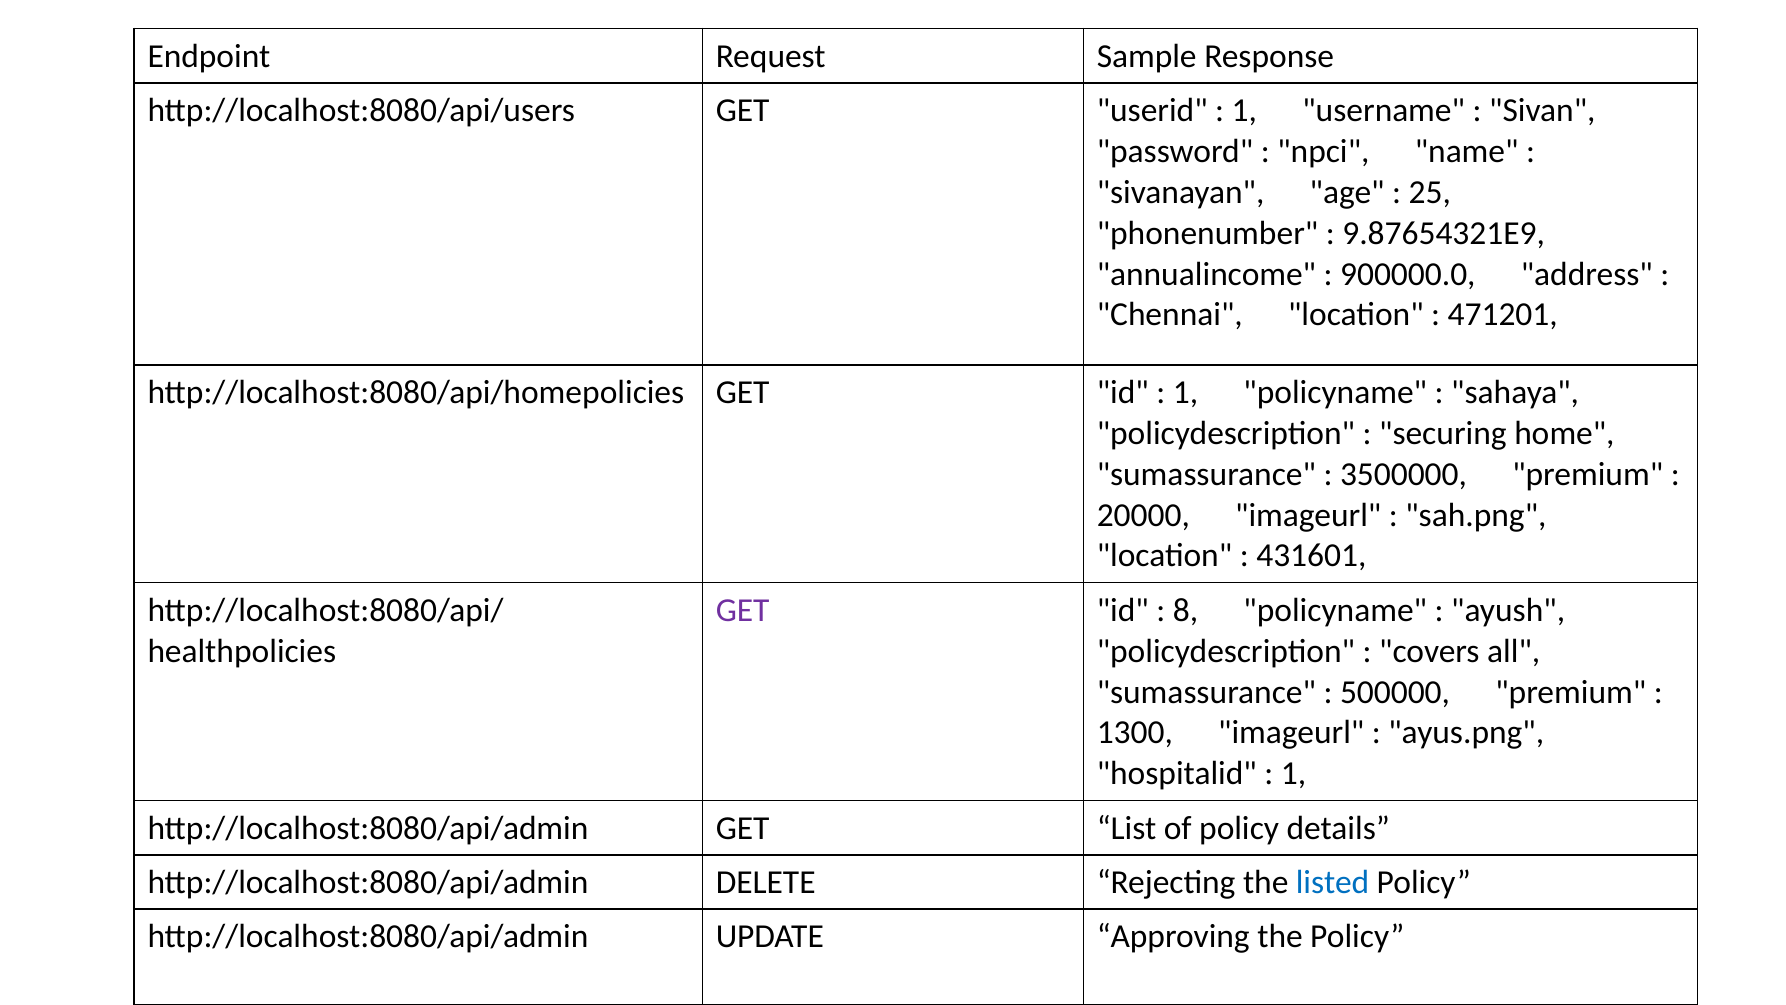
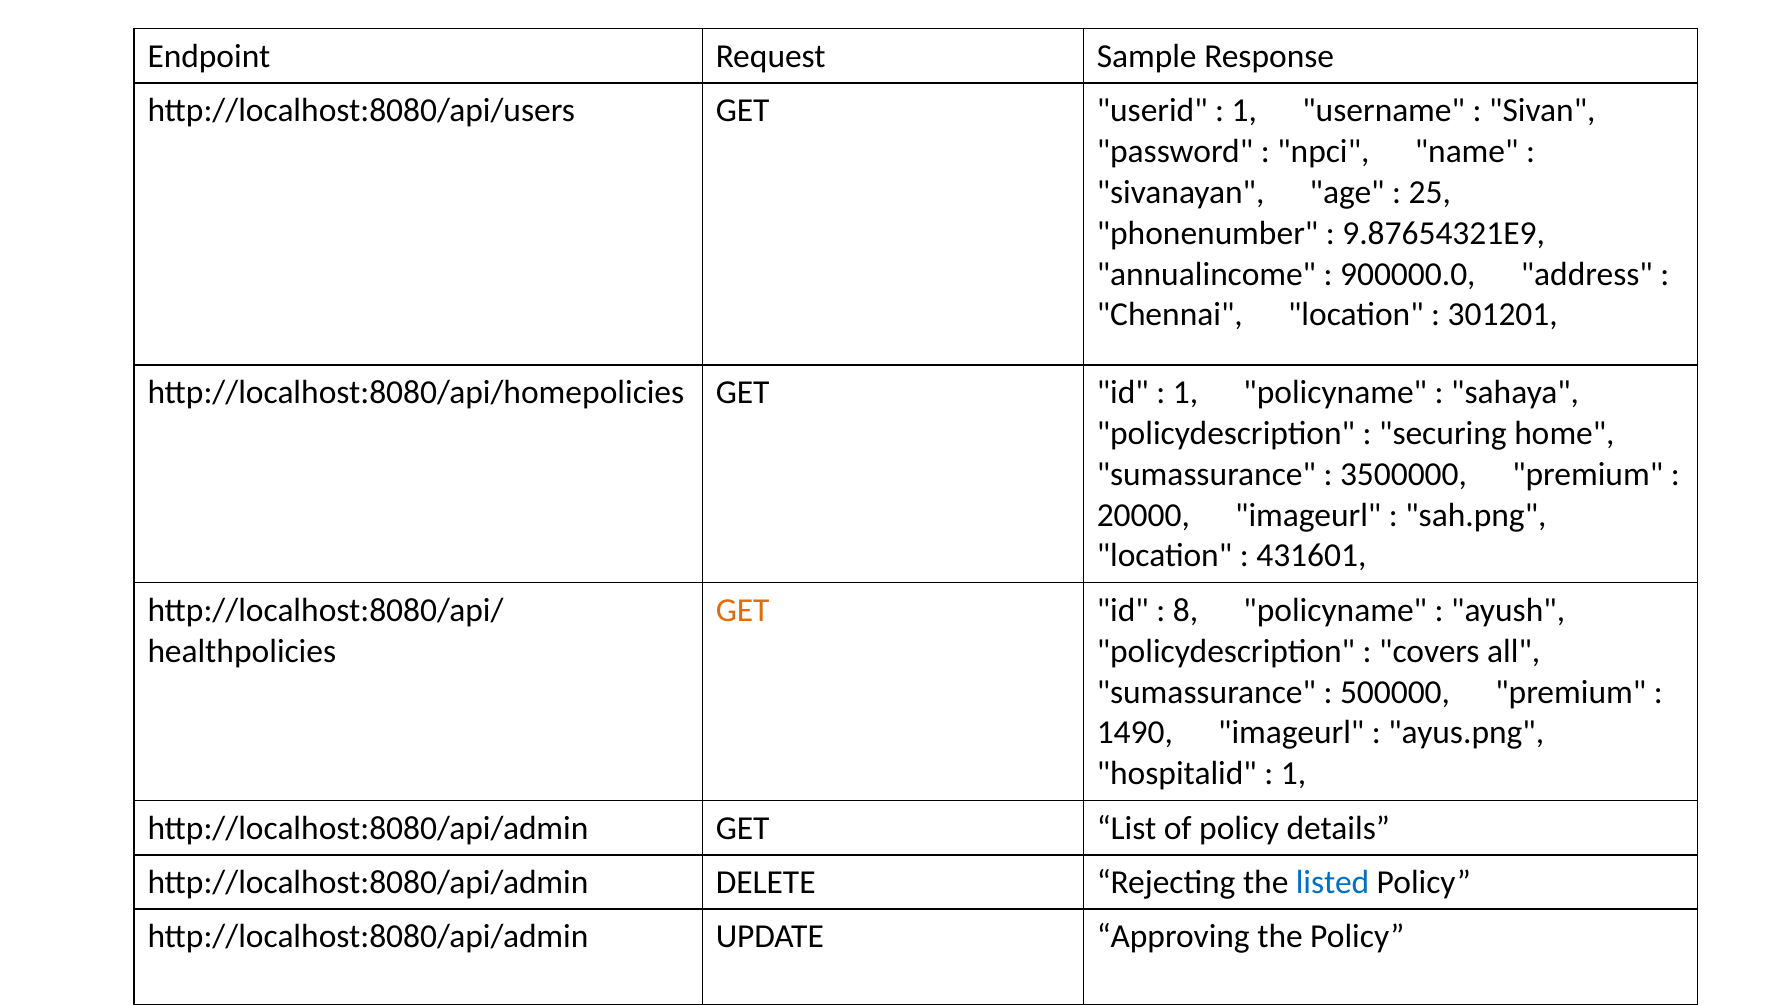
471201: 471201 -> 301201
GET at (743, 610) colour: purple -> orange
1300: 1300 -> 1490
